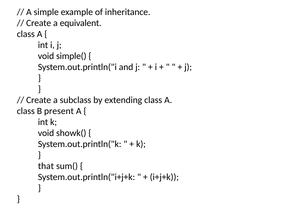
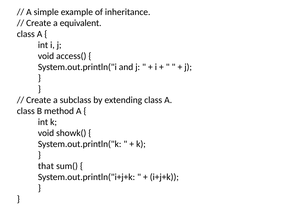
simple(: simple( -> access(
present: present -> method
